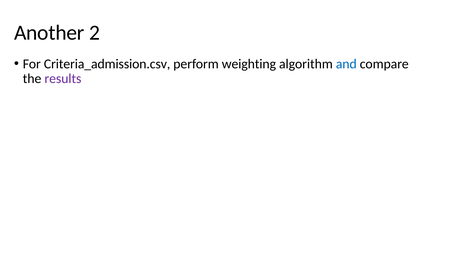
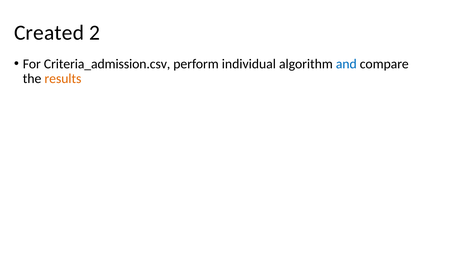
Another: Another -> Created
weighting: weighting -> individual
results colour: purple -> orange
